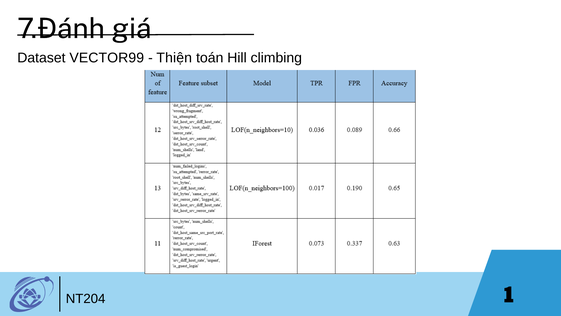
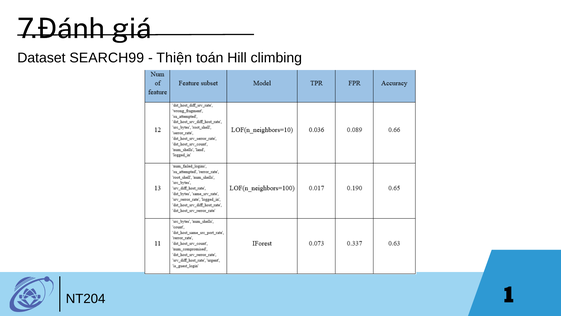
VECTOR99: VECTOR99 -> SEARCH99
